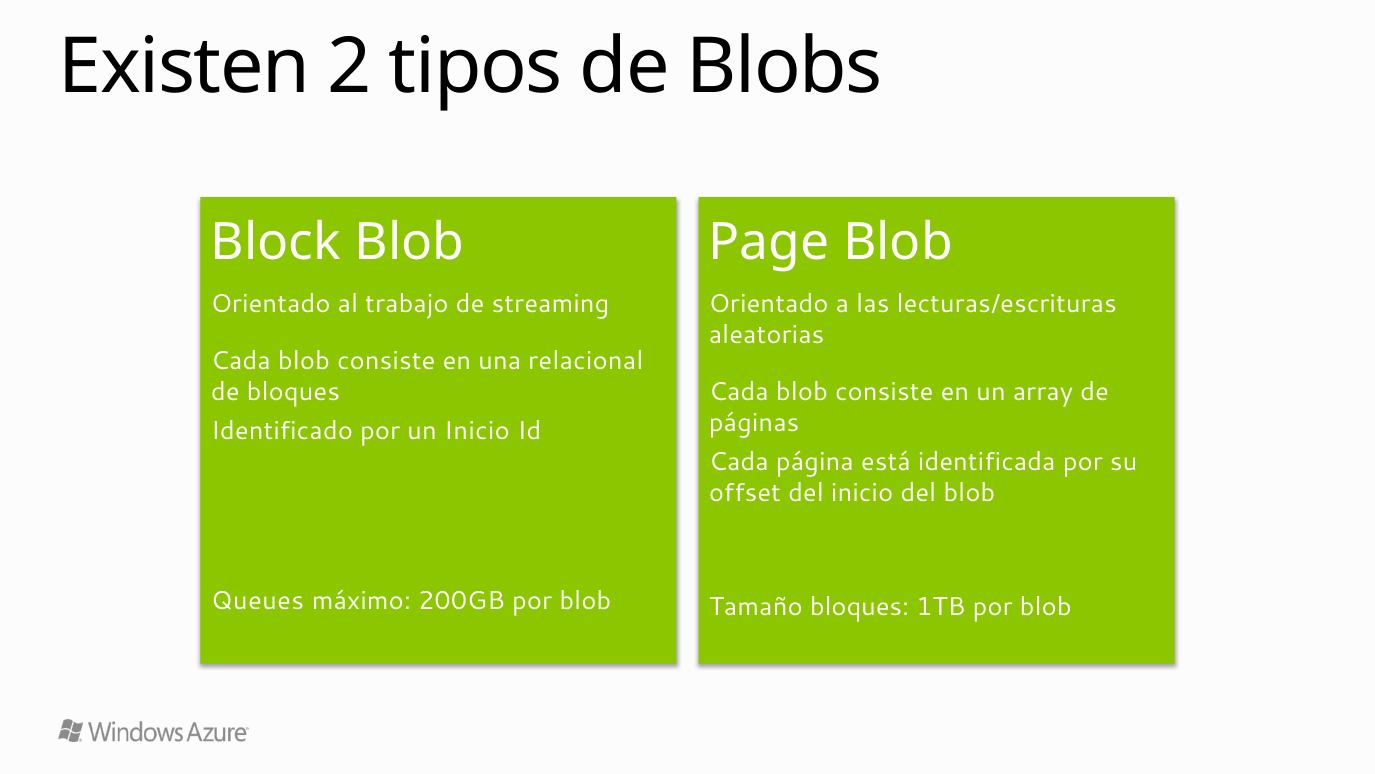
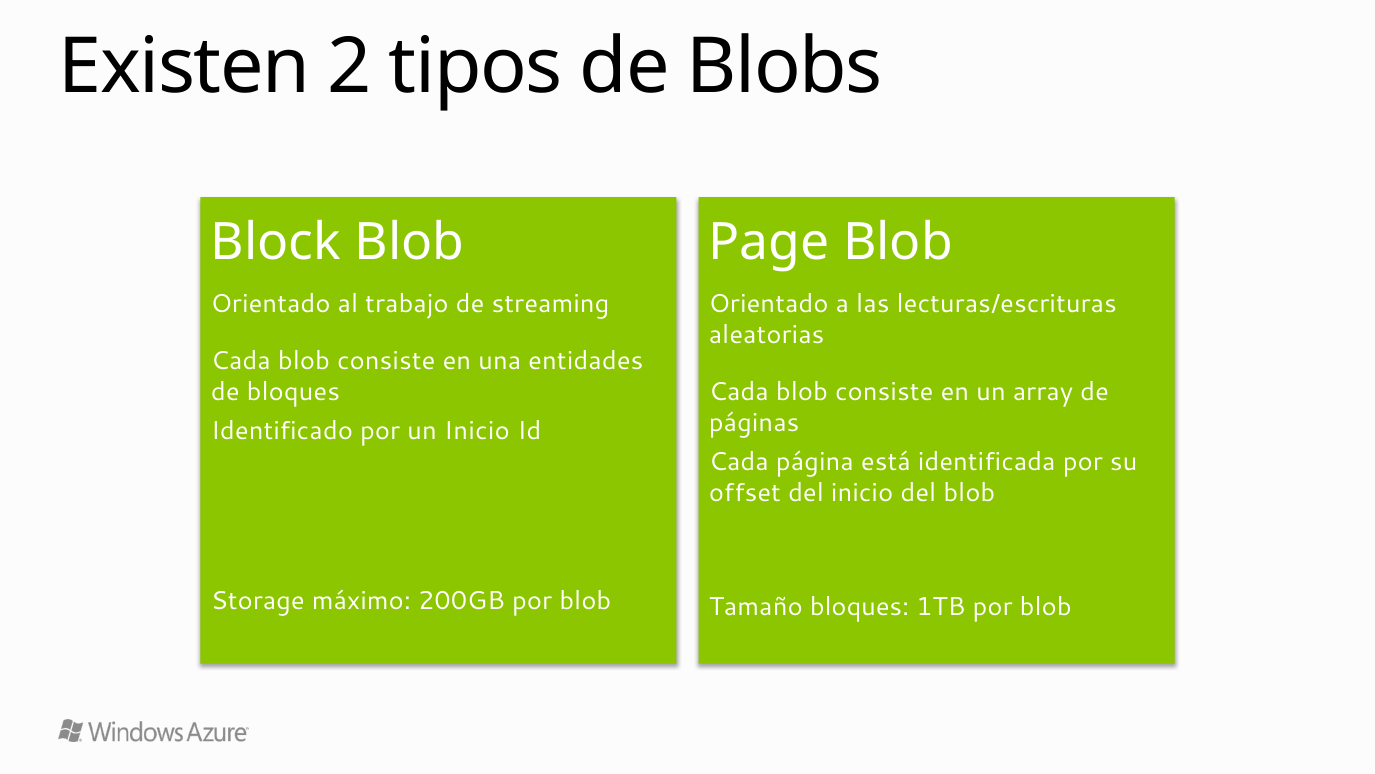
relacional: relacional -> entidades
Queues: Queues -> Storage
